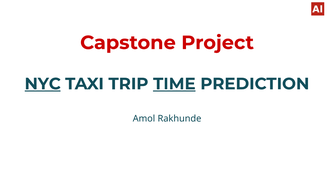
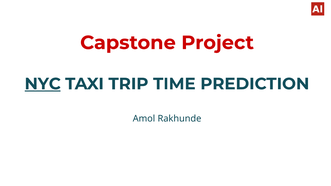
TIME underline: present -> none
